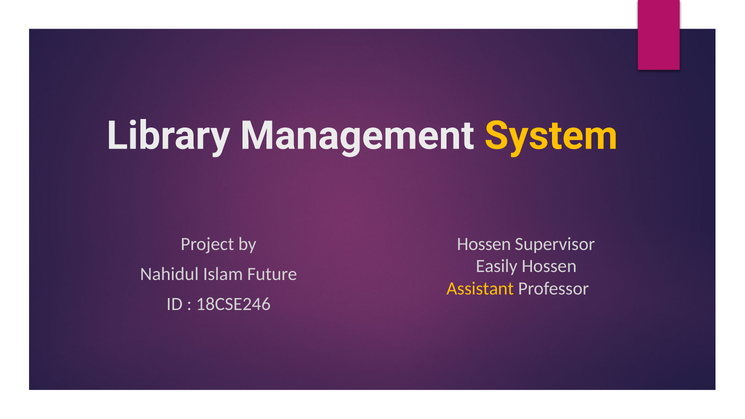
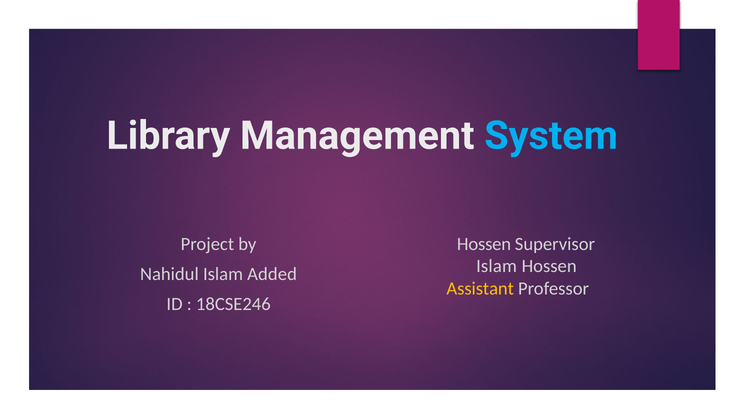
System colour: yellow -> light blue
Easily at (497, 266): Easily -> Islam
Future: Future -> Added
